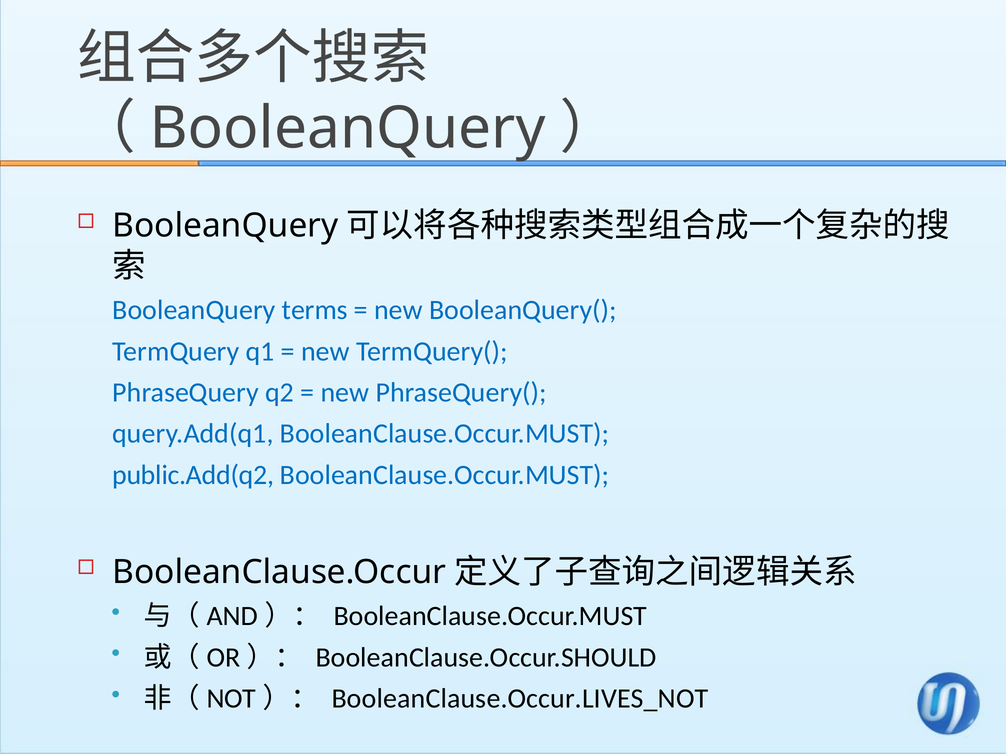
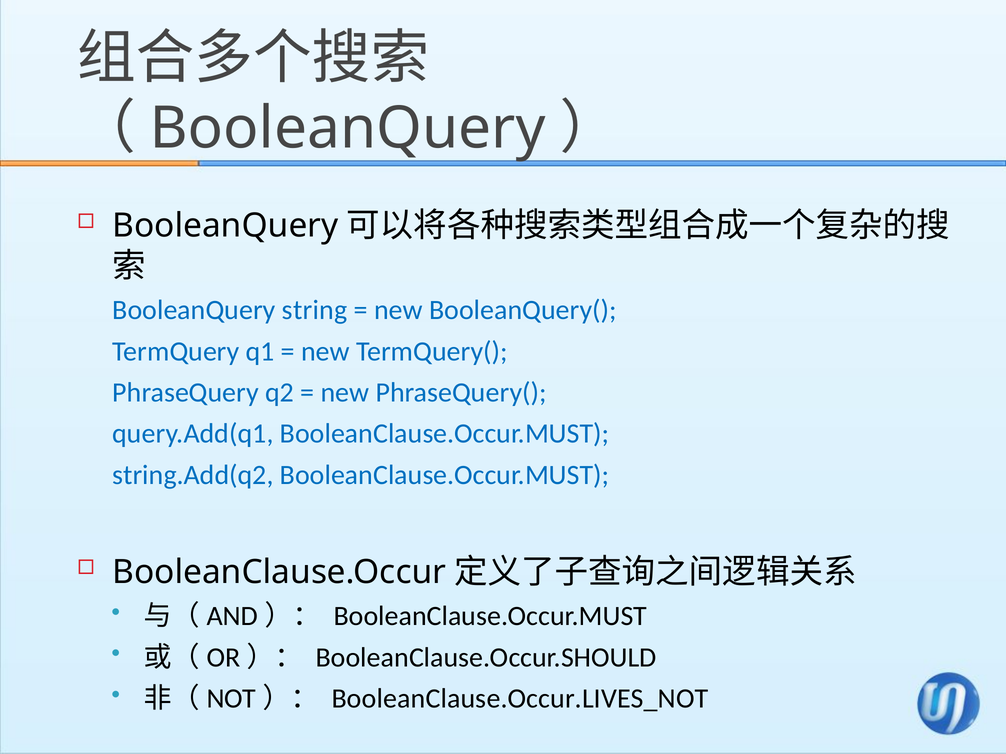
terms: terms -> string
public.Add(q2: public.Add(q2 -> string.Add(q2
